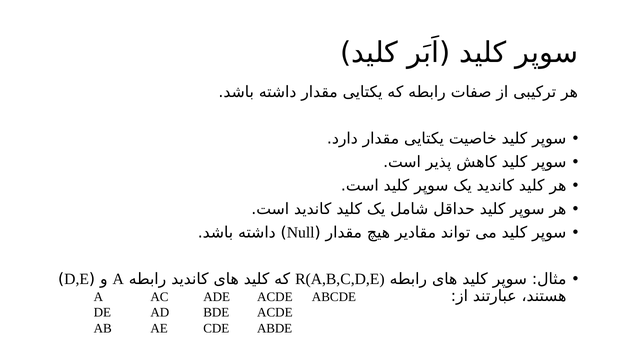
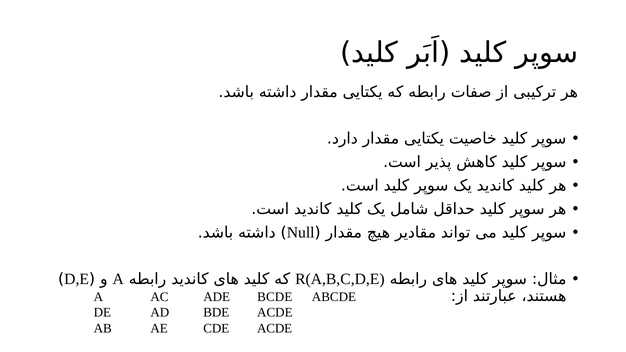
ACDE at (275, 297): ACDE -> BCDE
ABDE at (275, 328): ABDE -> ACDE
